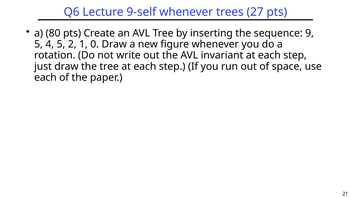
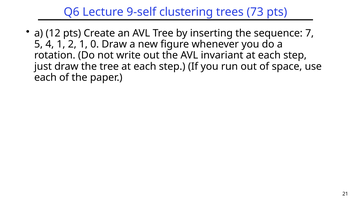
9-self whenever: whenever -> clustering
27: 27 -> 73
80: 80 -> 12
9: 9 -> 7
4 5: 5 -> 1
